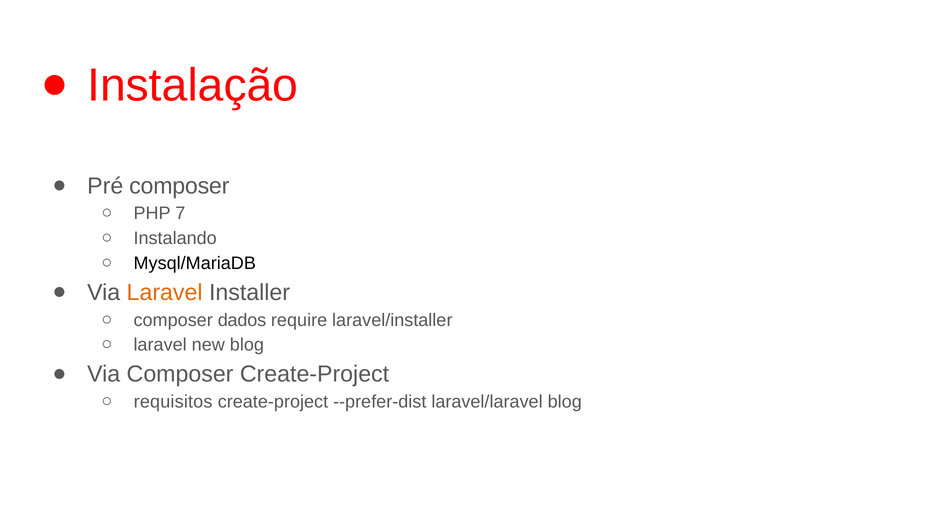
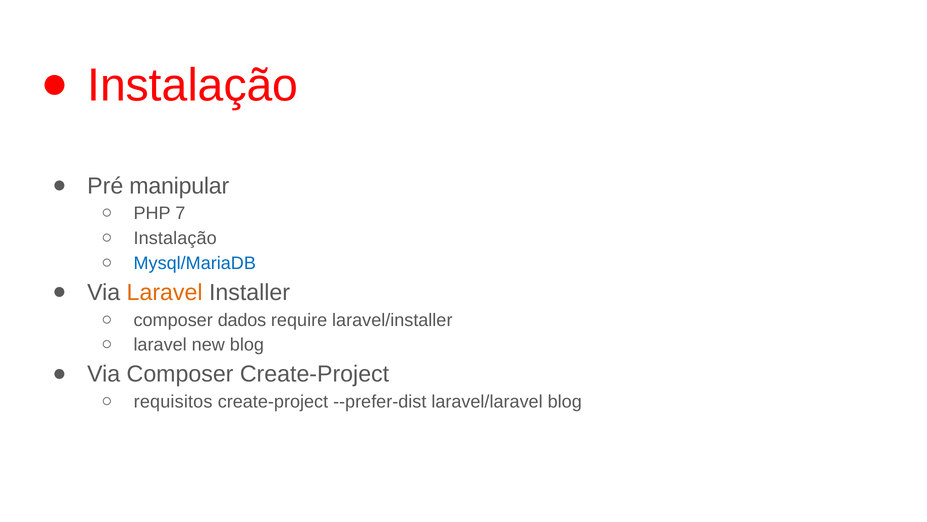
Pré composer: composer -> manipular
Instalando at (175, 238): Instalando -> Instalação
Mysql/MariaDB colour: black -> blue
